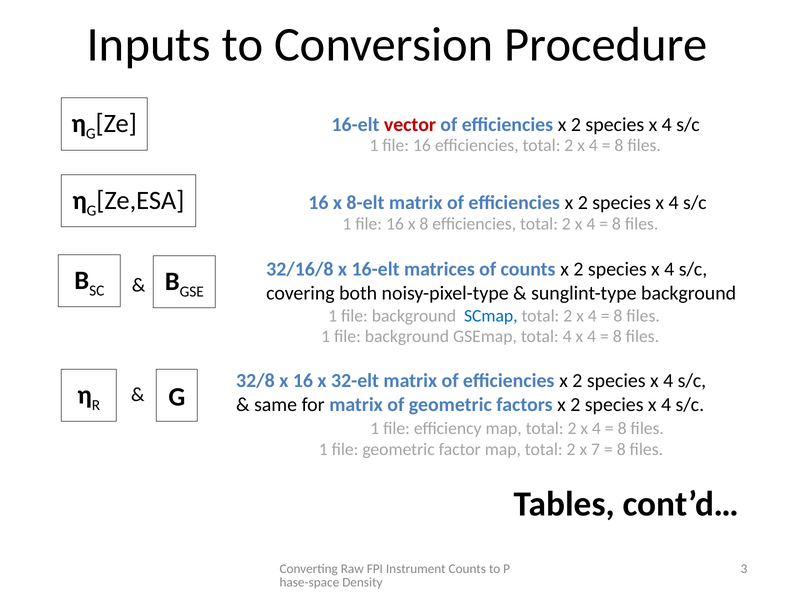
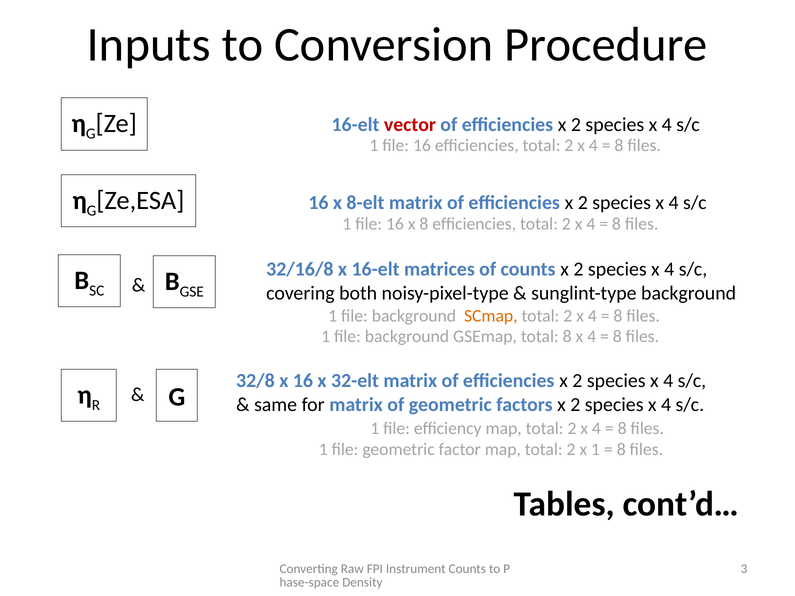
SCmap colour: blue -> orange
total 4: 4 -> 8
x 7: 7 -> 1
